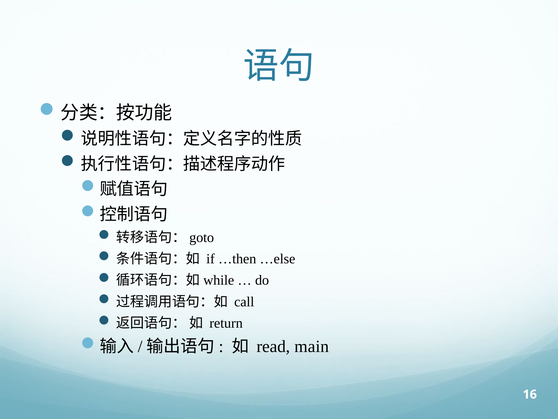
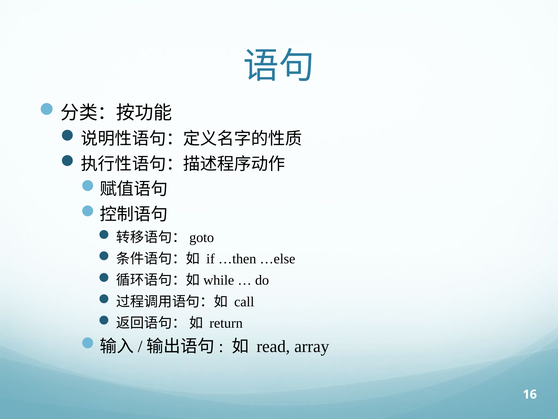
main: main -> array
